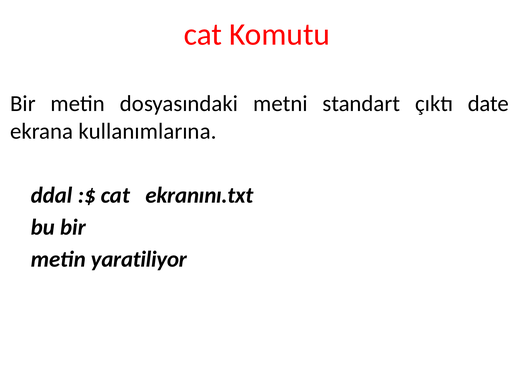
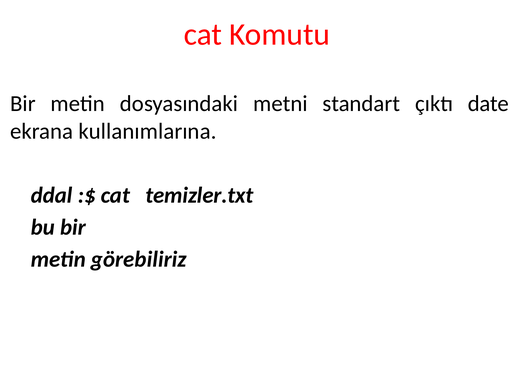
ekranını.txt: ekranını.txt -> temizler.txt
yaratiliyor: yaratiliyor -> görebiliriz
